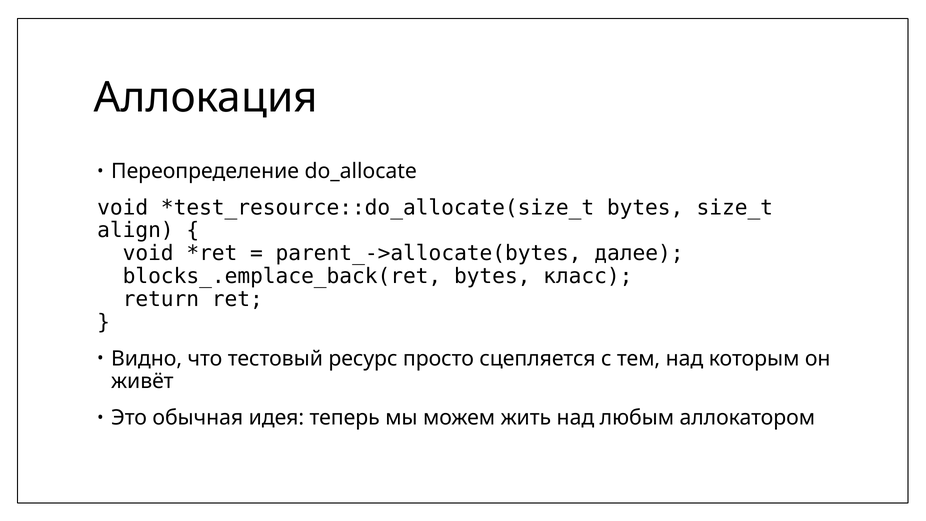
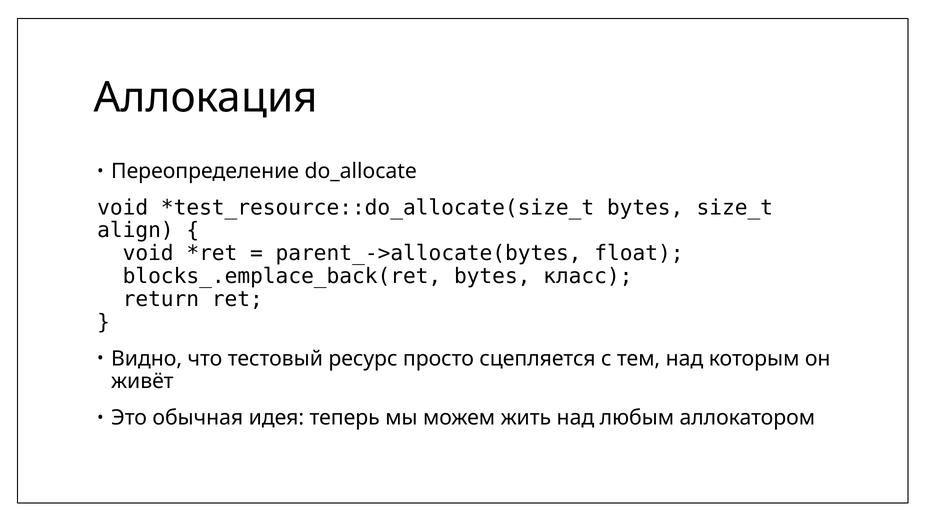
далее: далее -> float
